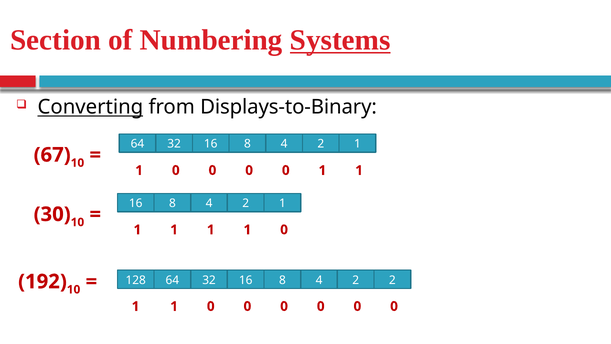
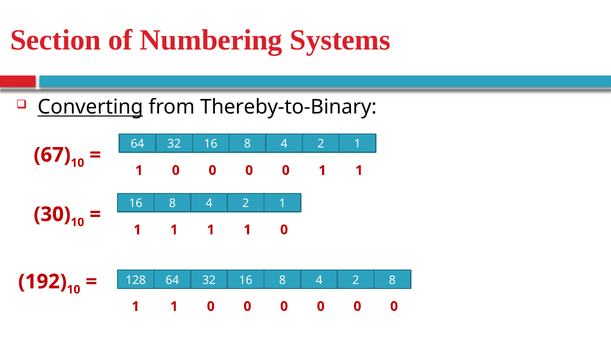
Systems underline: present -> none
Displays-to-Binary: Displays-to-Binary -> Thereby-to-Binary
2 at (392, 280): 2 -> 8
